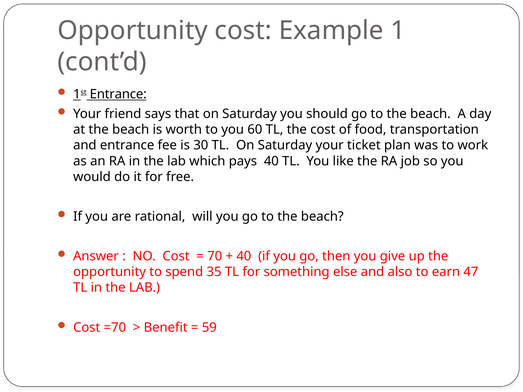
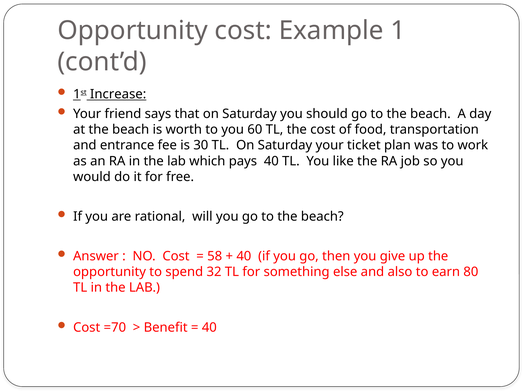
1st Entrance: Entrance -> Increase
70: 70 -> 58
35: 35 -> 32
47: 47 -> 80
59 at (209, 328): 59 -> 40
